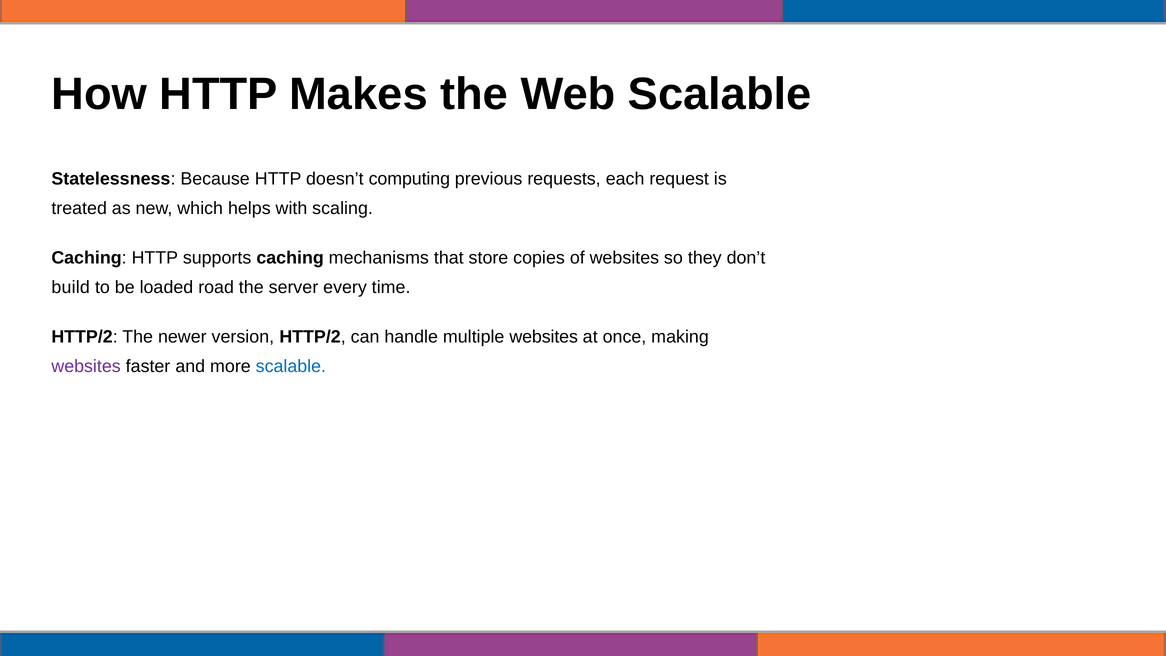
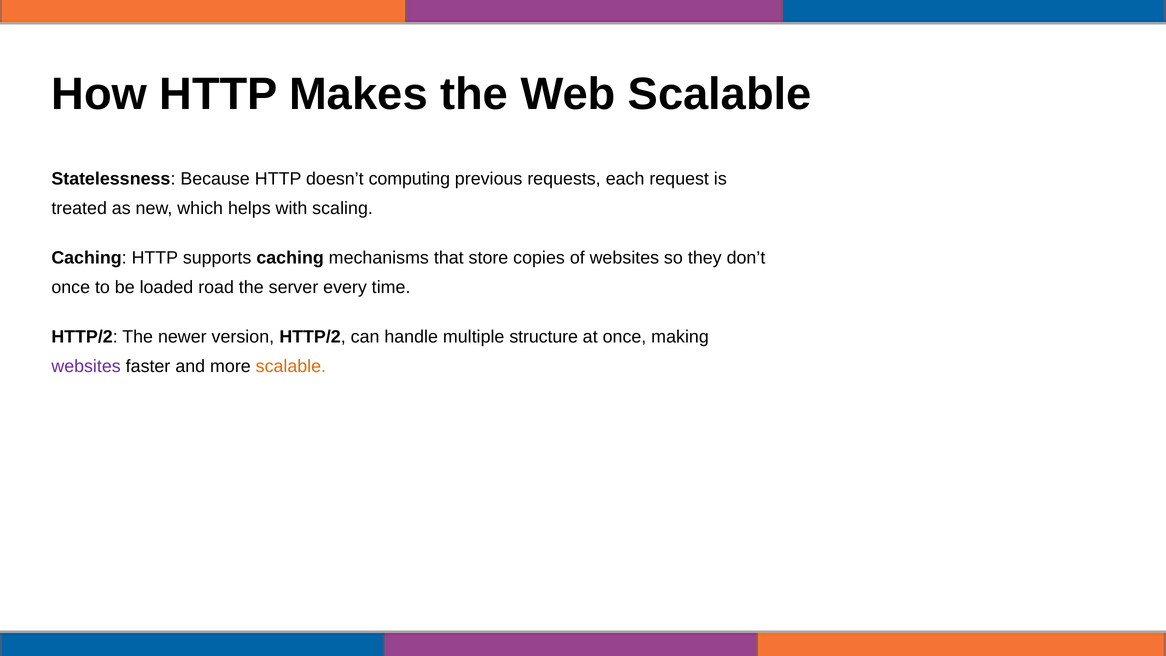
build at (71, 287): build -> once
multiple websites: websites -> structure
scalable at (291, 366) colour: blue -> orange
